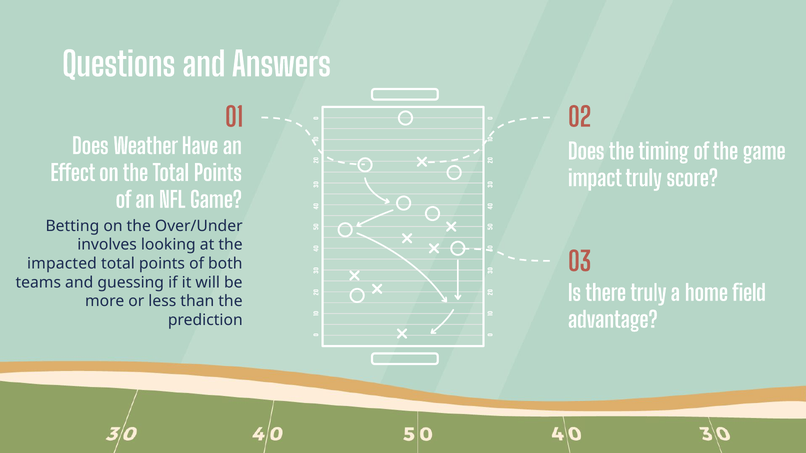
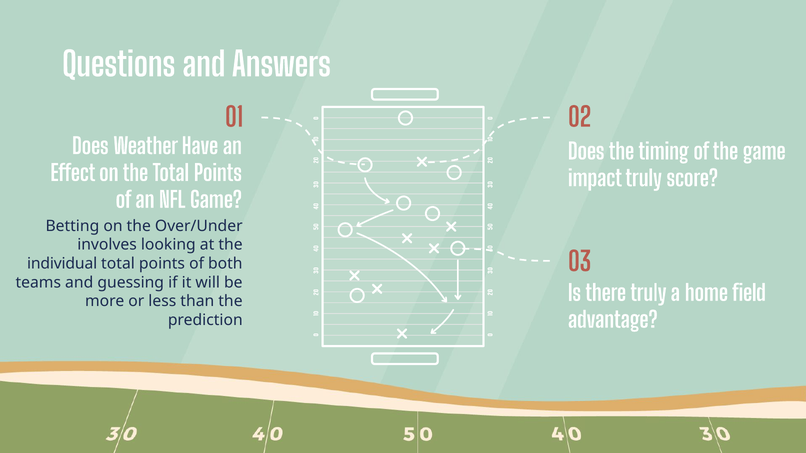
impacted: impacted -> individual
